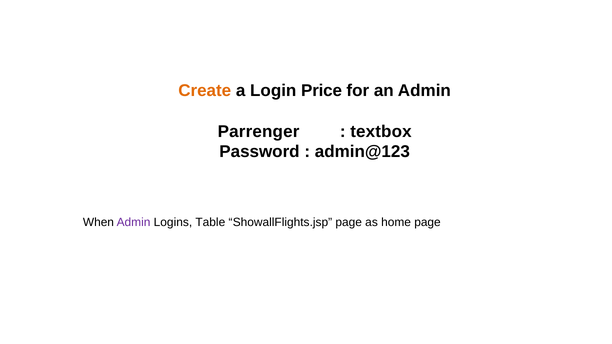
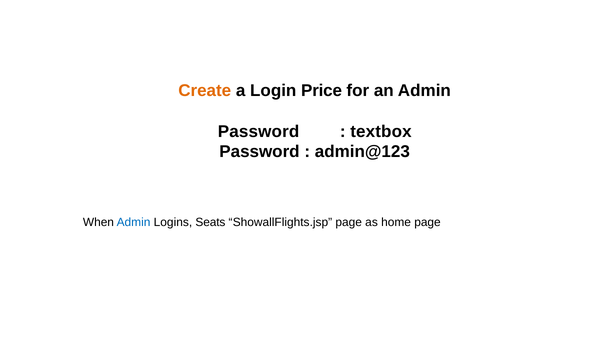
Parrenger at (259, 132): Parrenger -> Password
Admin at (134, 222) colour: purple -> blue
Table: Table -> Seats
